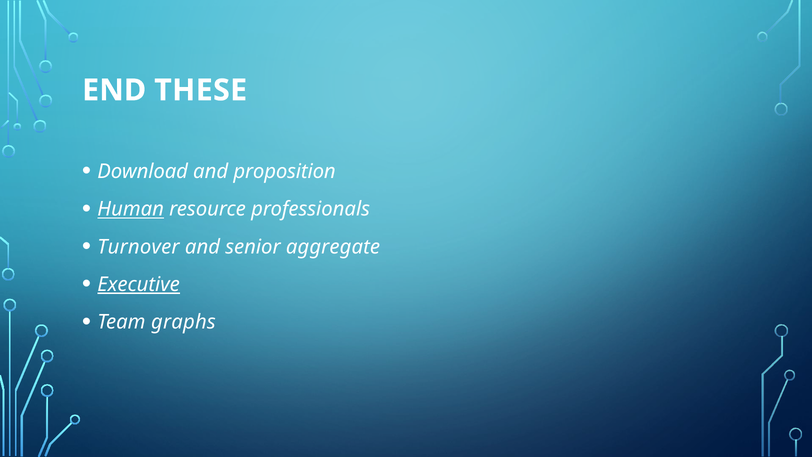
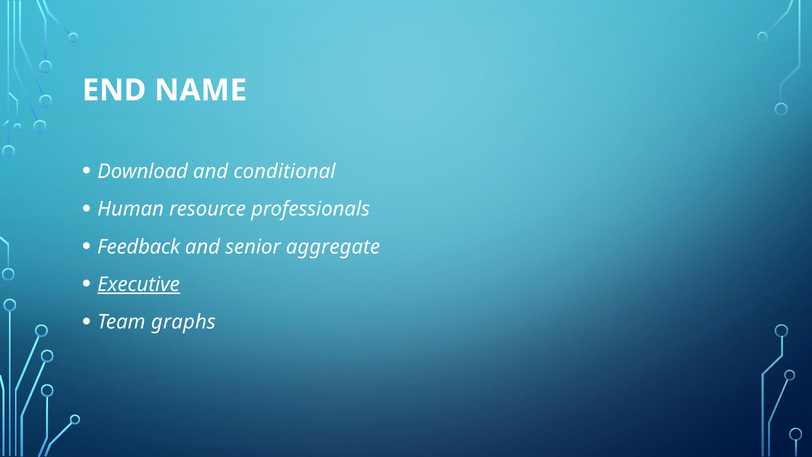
THESE: THESE -> NAME
proposition: proposition -> conditional
Human underline: present -> none
Turnover: Turnover -> Feedback
